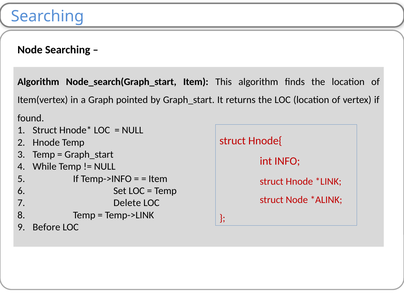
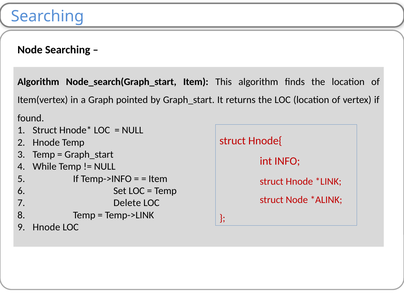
Before at (46, 227): Before -> Hnode
